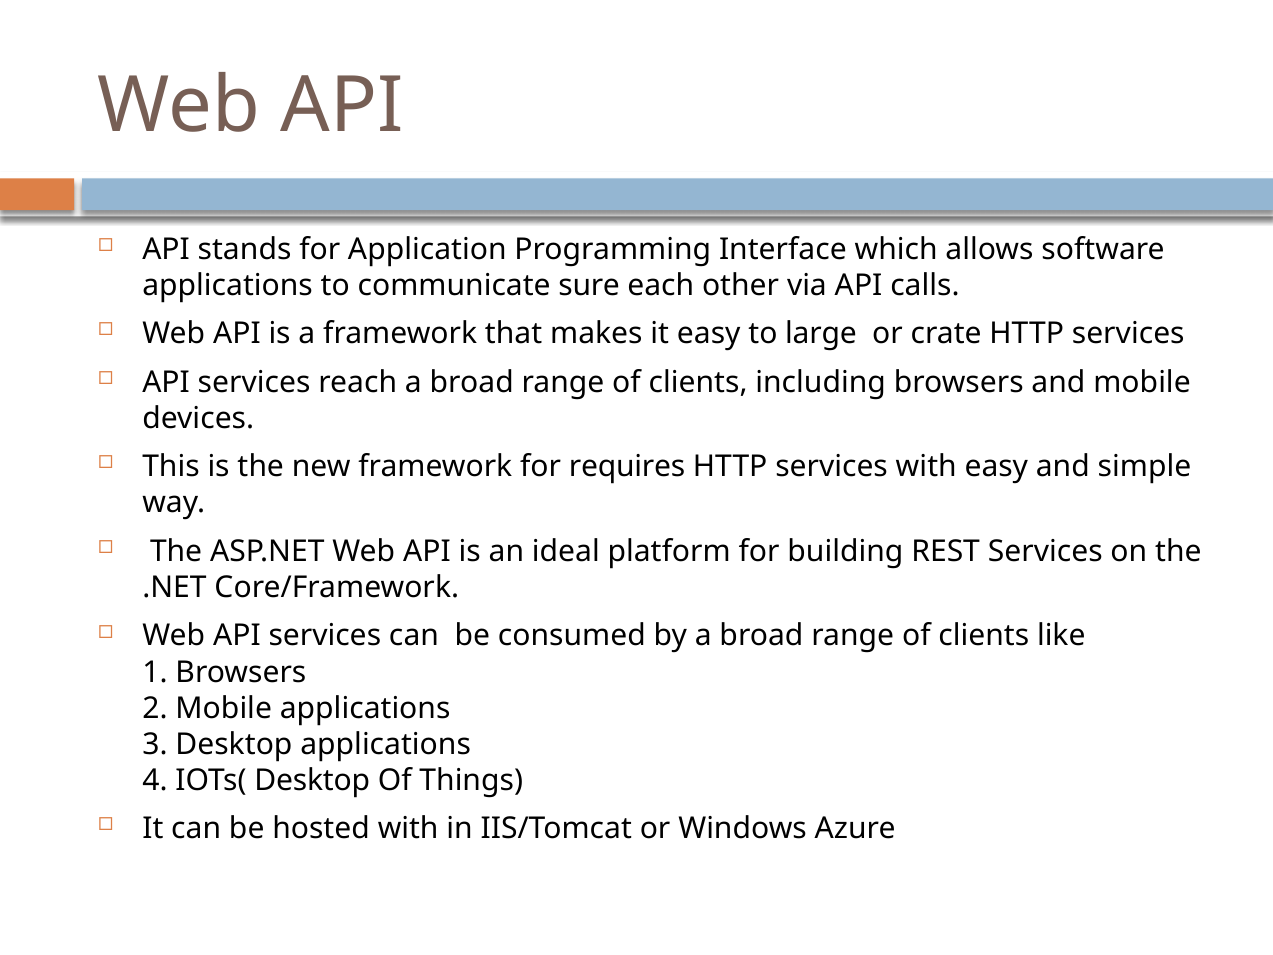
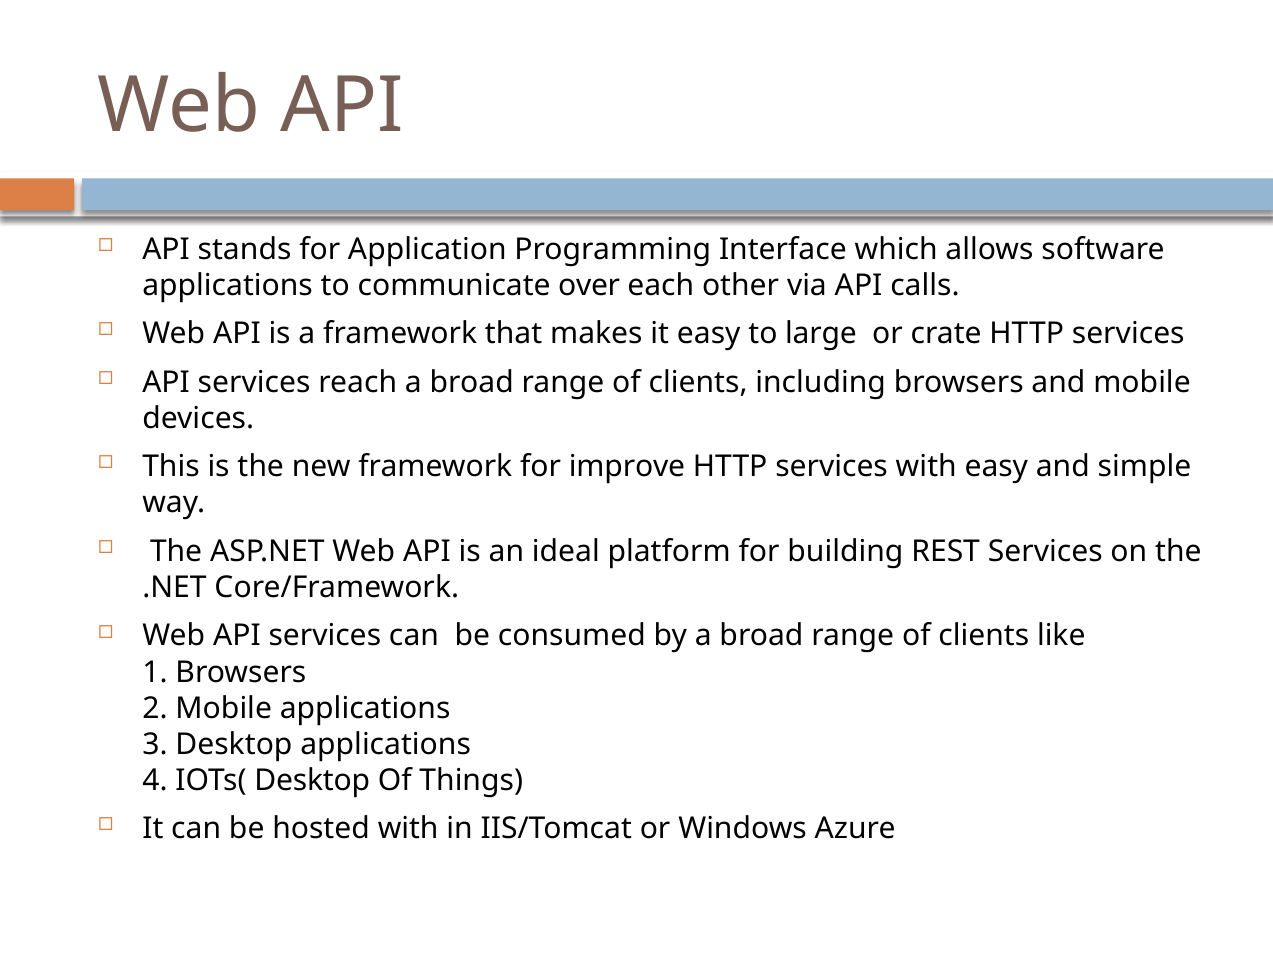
sure: sure -> over
requires: requires -> improve
